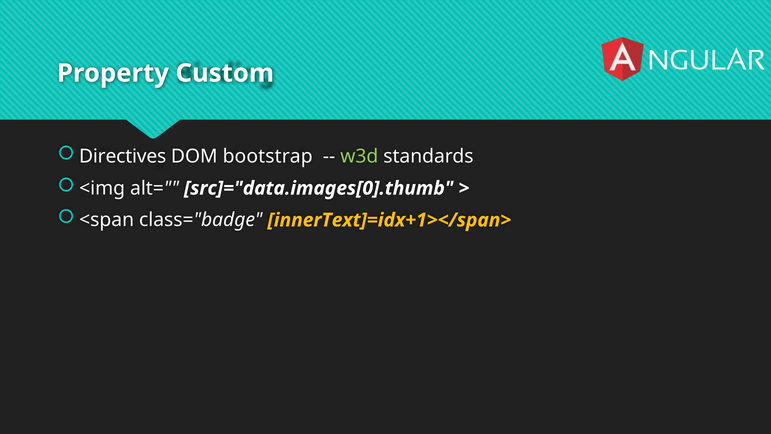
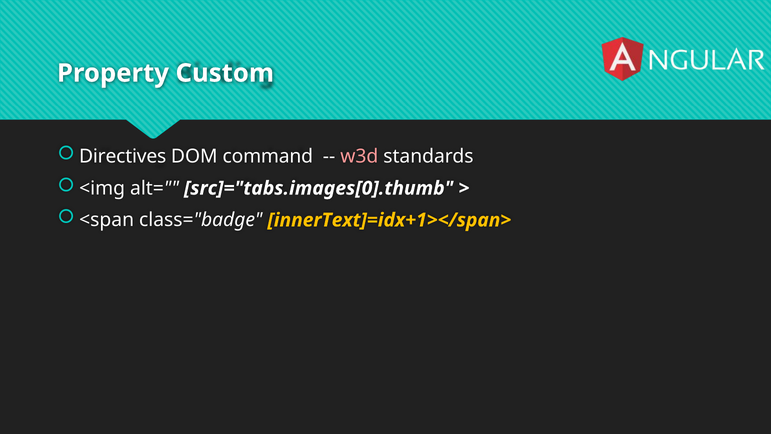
bootstrap: bootstrap -> command
w3d colour: light green -> pink
src]="data.images[0].thumb: src]="data.images[0].thumb -> src]="tabs.images[0].thumb
